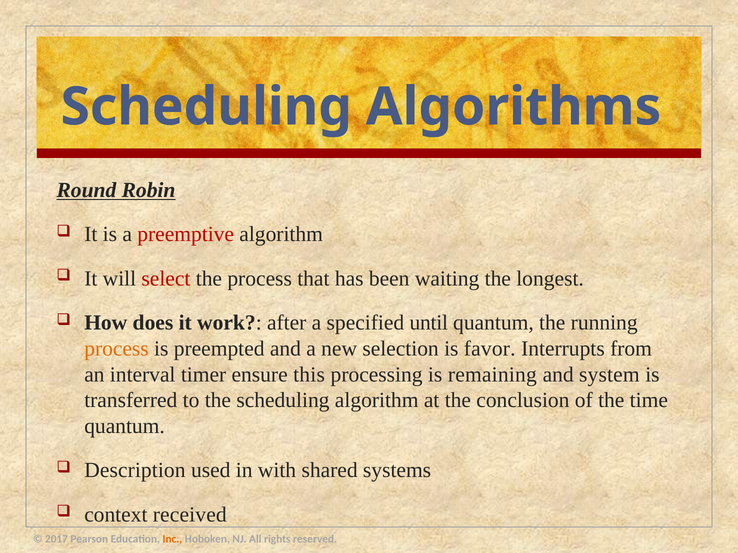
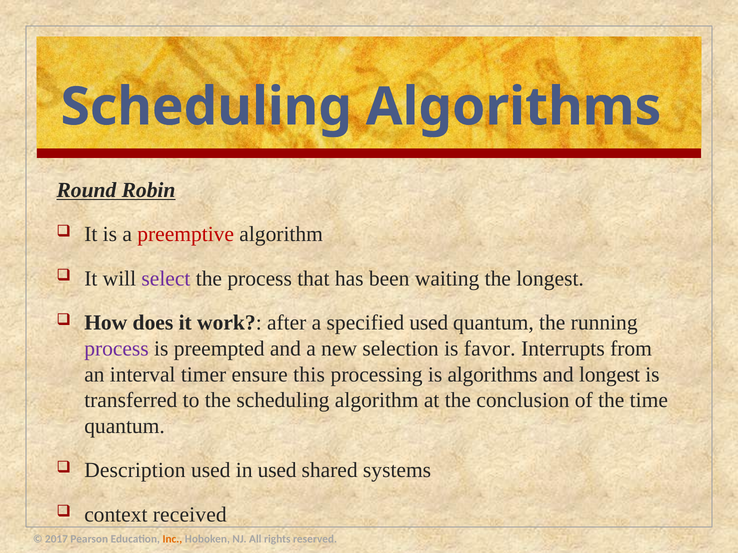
select colour: red -> purple
specified until: until -> used
process at (116, 349) colour: orange -> purple
is remaining: remaining -> algorithms
and system: system -> longest
in with: with -> used
